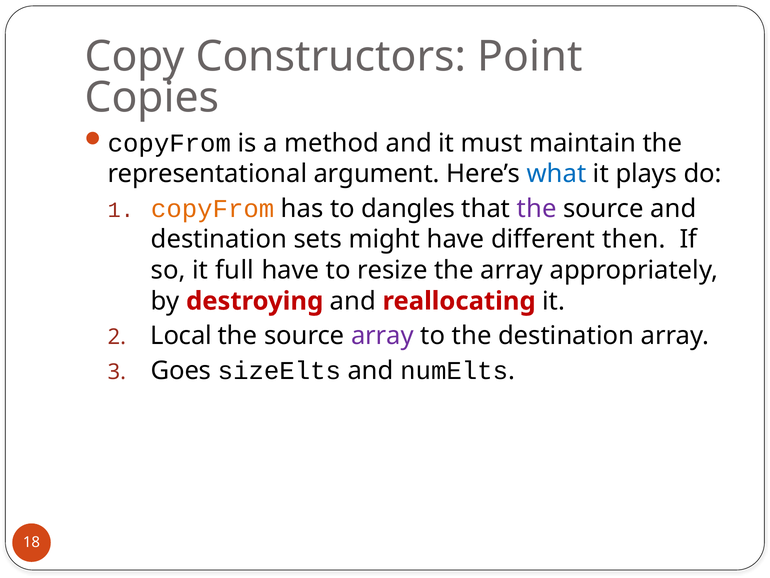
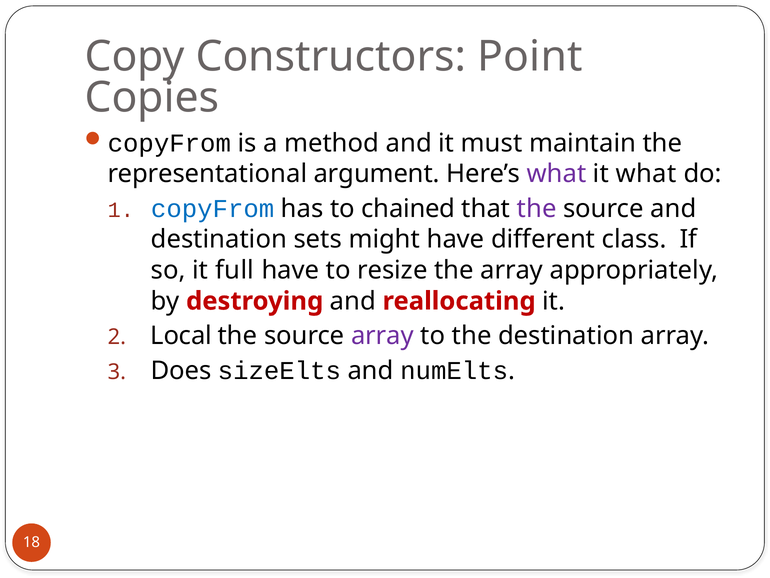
what at (556, 174) colour: blue -> purple
it plays: plays -> what
copyFrom colour: orange -> blue
dangles: dangles -> chained
then: then -> class
Goes: Goes -> Does
